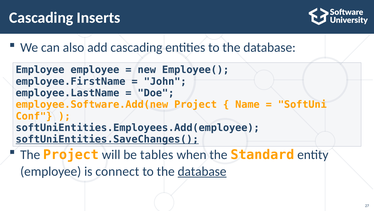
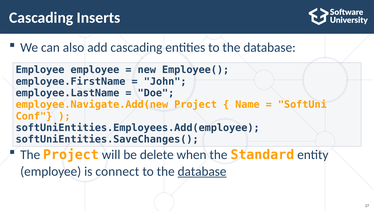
employee.Software.Add(new: employee.Software.Add(new -> employee.Navigate.Add(new
softUniEntities.SaveChanges( underline: present -> none
tables: tables -> delete
